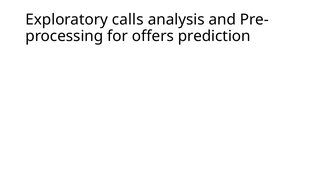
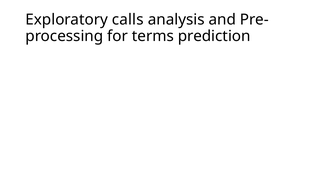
offers: offers -> terms
